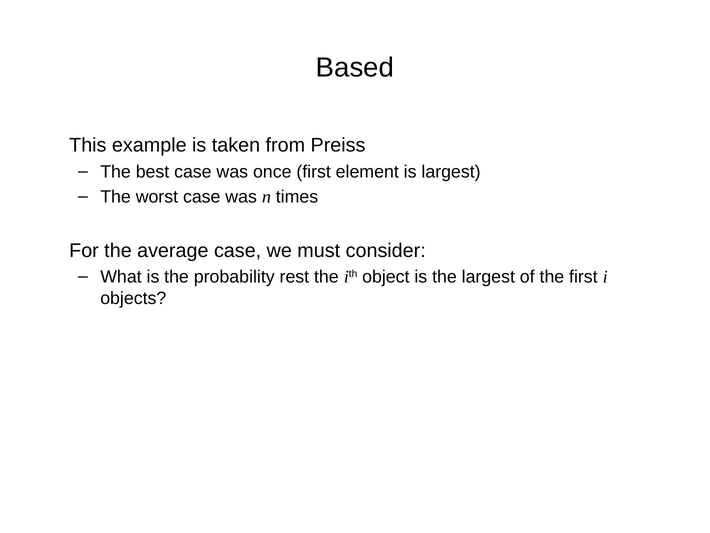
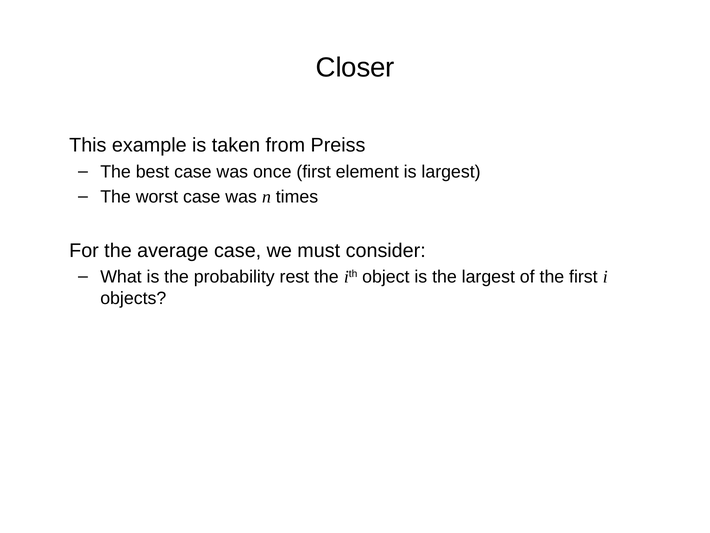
Based: Based -> Closer
